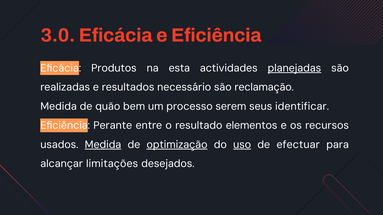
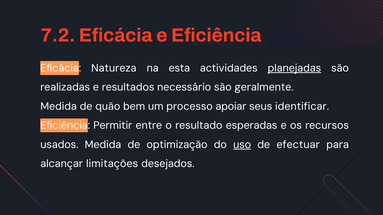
3.0: 3.0 -> 7.2
Produtos: Produtos -> Natureza
reclamação: reclamação -> geralmente
serem: serem -> apoiar
Perante: Perante -> Permitir
elementos: elementos -> esperadas
Medida at (103, 145) underline: present -> none
optimização underline: present -> none
